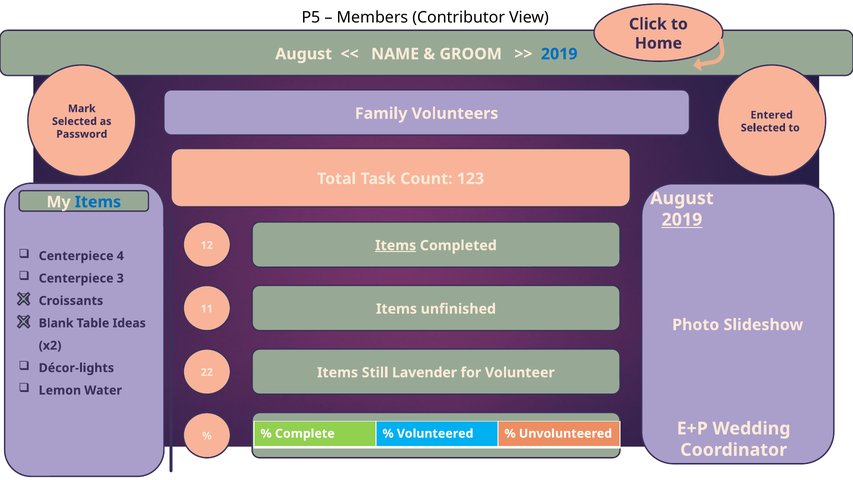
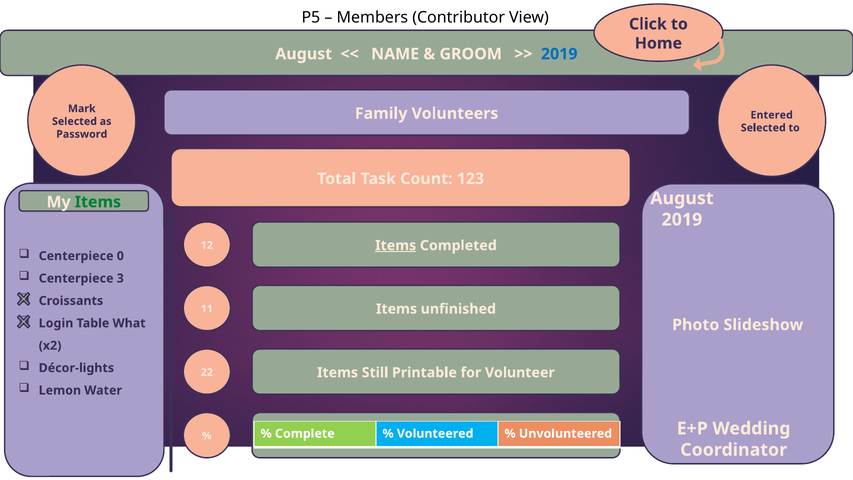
Items at (98, 202) colour: blue -> green
2019 at (682, 220) underline: present -> none
4: 4 -> 0
Blank: Blank -> Login
Ideas: Ideas -> What
Lavender: Lavender -> Printable
